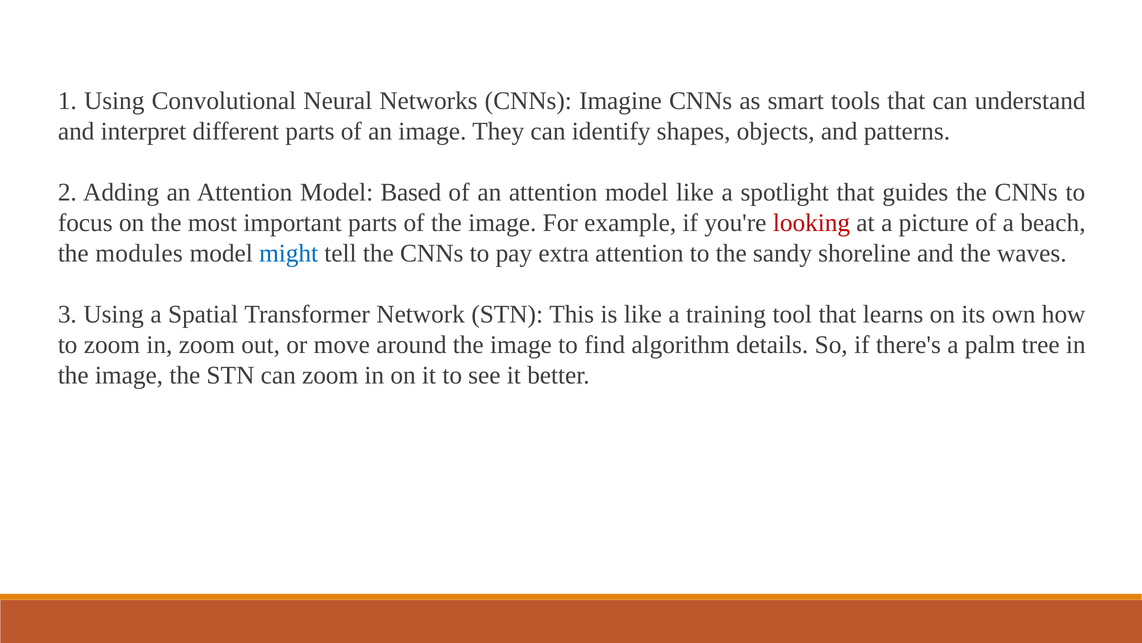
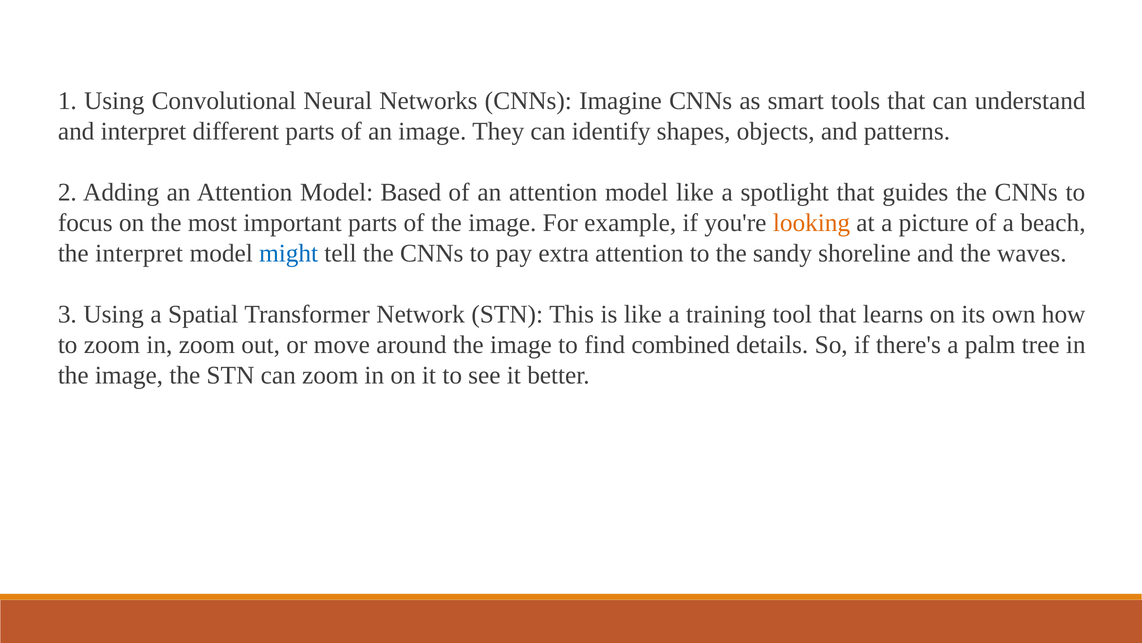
looking colour: red -> orange
the modules: modules -> interpret
algorithm: algorithm -> combined
